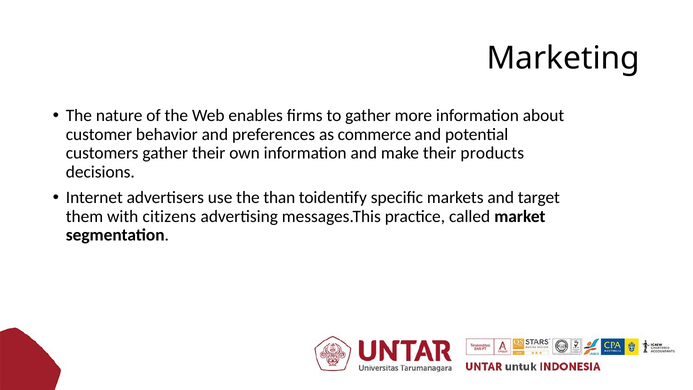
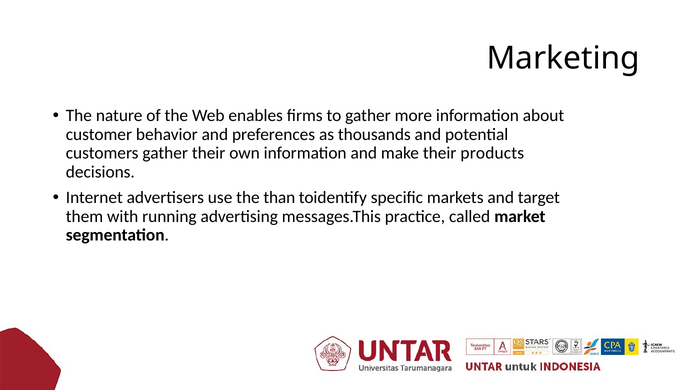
commerce: commerce -> thousands
citizens: citizens -> running
